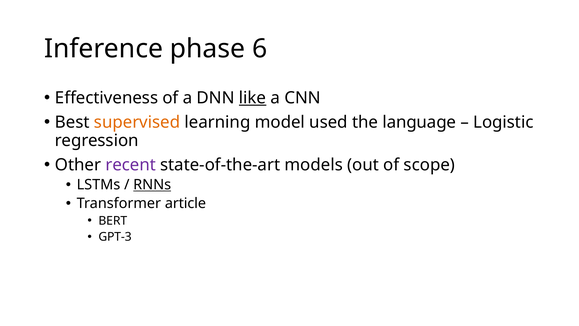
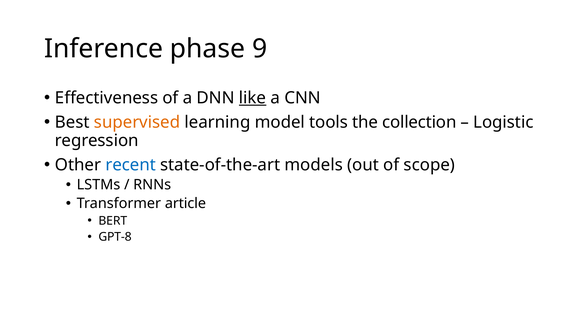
6: 6 -> 9
used: used -> tools
language: language -> collection
recent colour: purple -> blue
RNNs underline: present -> none
GPT-3: GPT-3 -> GPT-8
